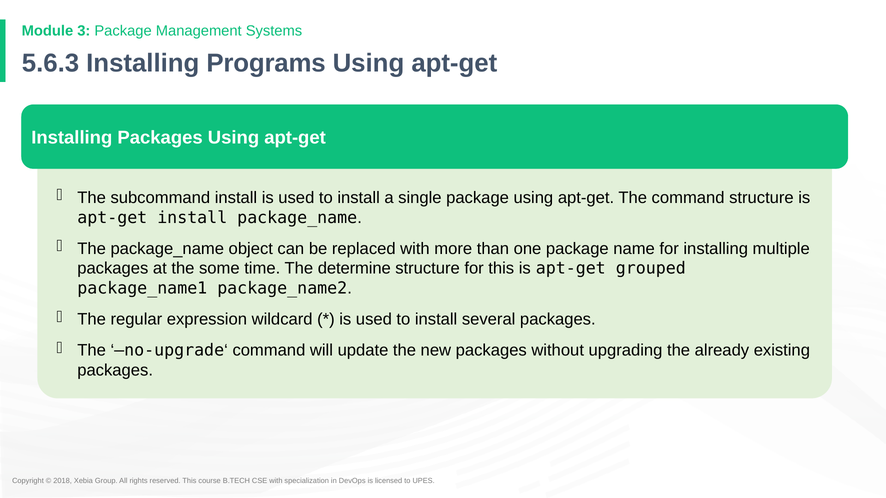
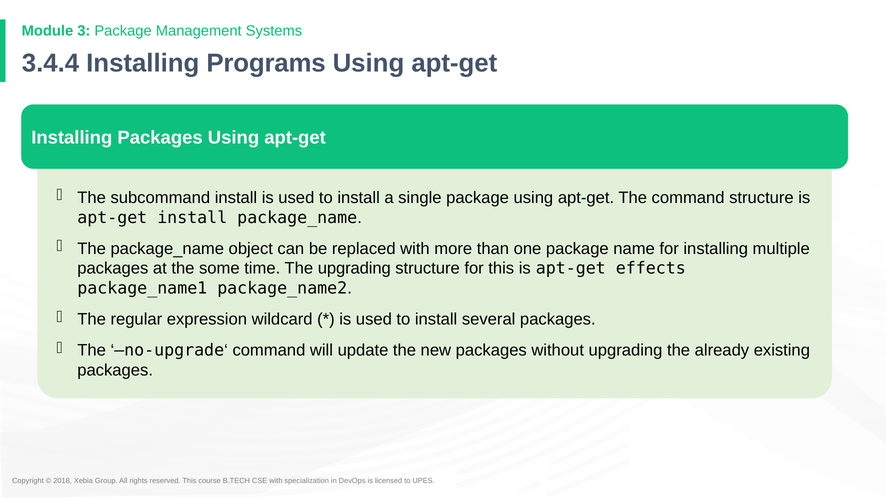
5.6.3: 5.6.3 -> 3.4.4
The determine: determine -> upgrading
grouped: grouped -> effects
